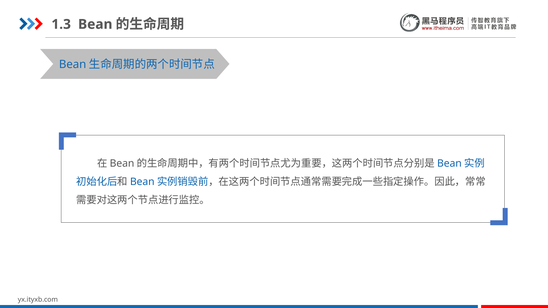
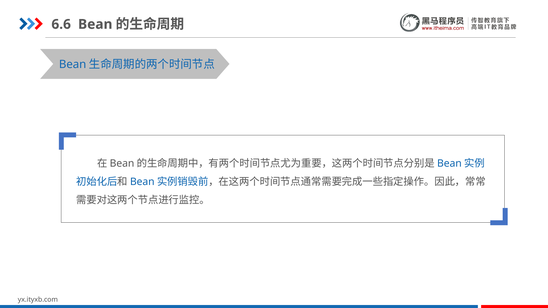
1.3: 1.3 -> 6.6
